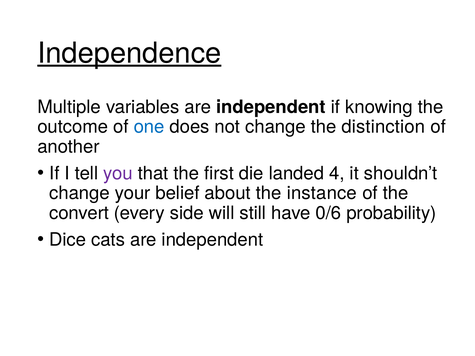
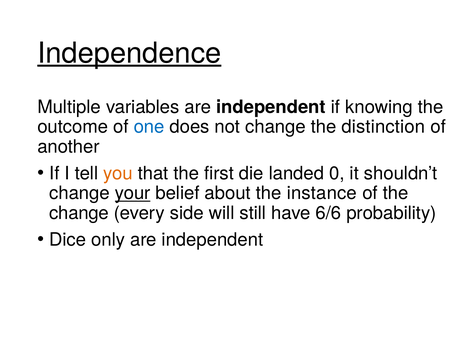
you colour: purple -> orange
4: 4 -> 0
your underline: none -> present
convert at (79, 213): convert -> change
0/6: 0/6 -> 6/6
cats: cats -> only
